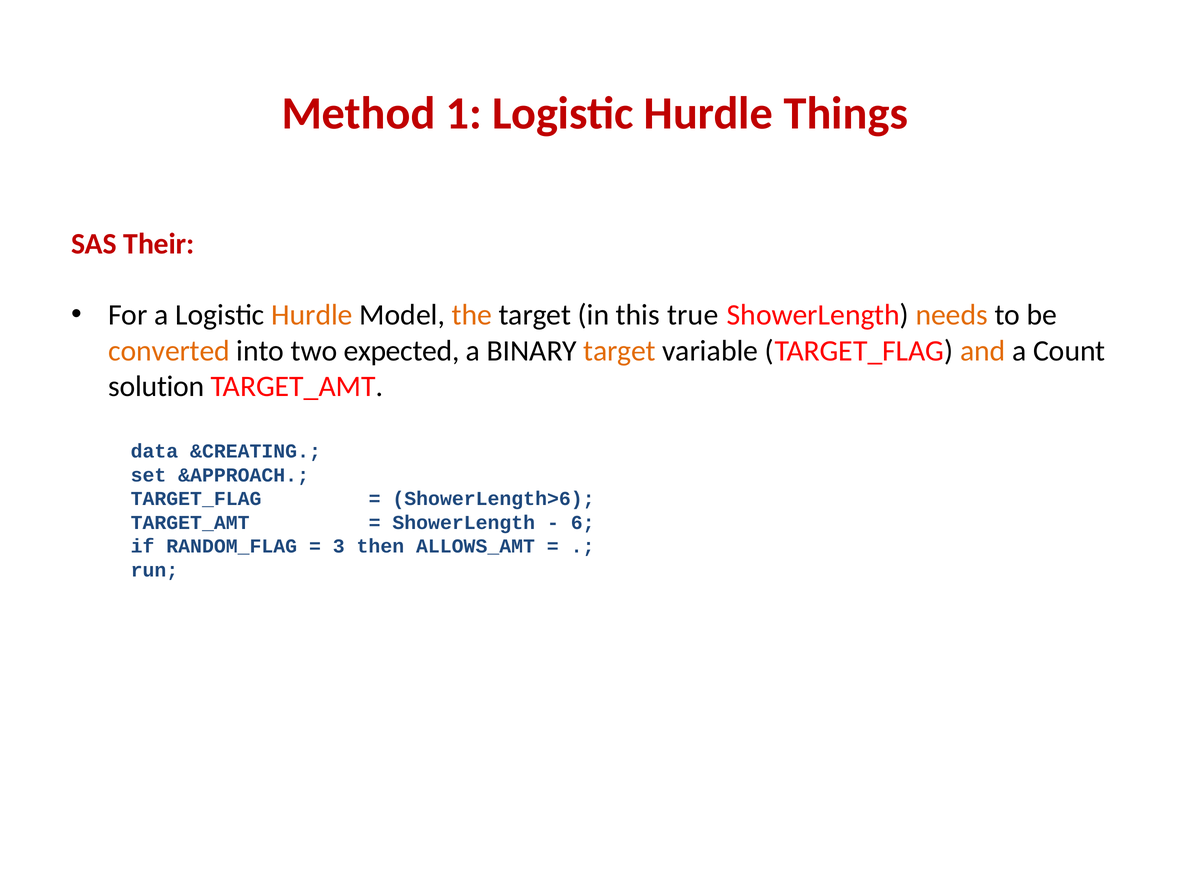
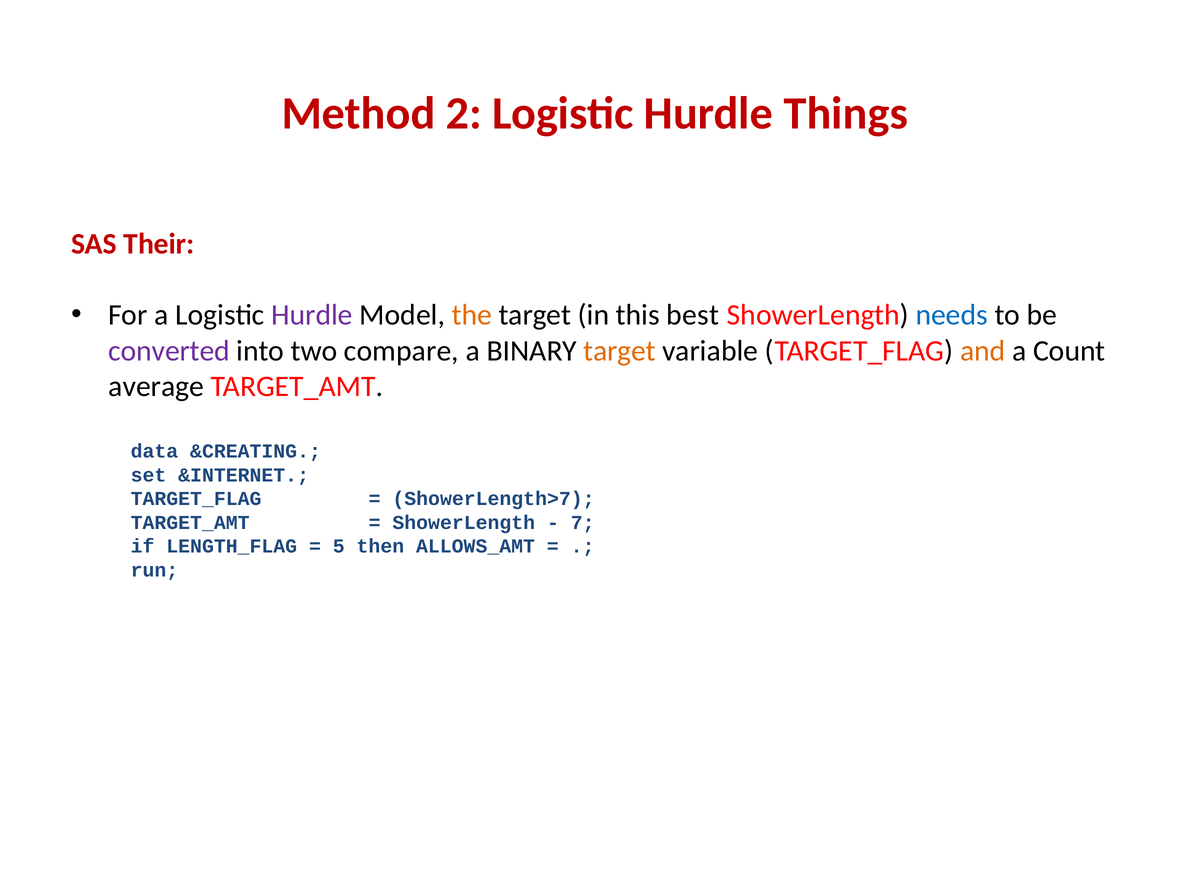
1: 1 -> 2
Hurdle at (312, 315) colour: orange -> purple
true: true -> best
needs colour: orange -> blue
converted colour: orange -> purple
expected: expected -> compare
solution: solution -> average
&APPROACH: &APPROACH -> &INTERNET
ShowerLength>6: ShowerLength>6 -> ShowerLength>7
6: 6 -> 7
RANDOM_FLAG: RANDOM_FLAG -> LENGTH_FLAG
3: 3 -> 5
